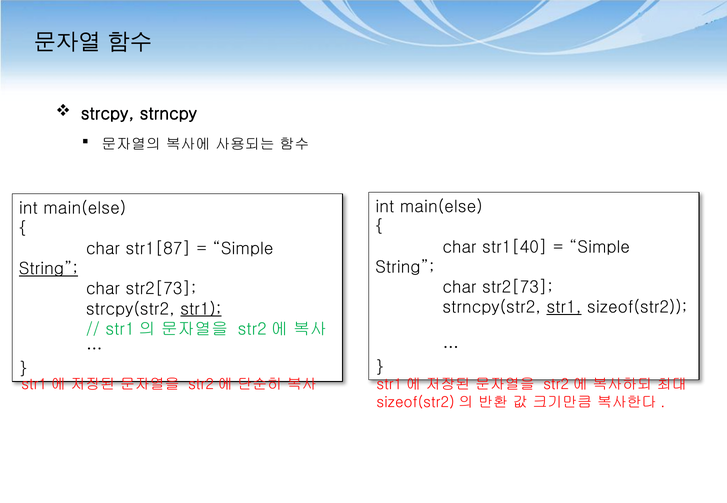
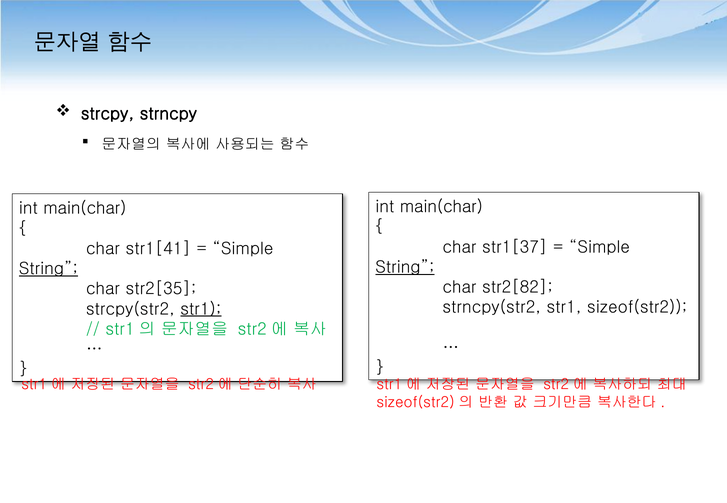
main(else at (441, 207): main(else -> main(char
main(else at (85, 208): main(else -> main(char
str1[40: str1[40 -> str1[37
str1[87: str1[87 -> str1[41
String at (405, 267) underline: none -> present
str2[73 at (518, 287): str2[73 -> str2[82
str2[73 at (161, 289): str2[73 -> str2[35
str1 at (564, 308) underline: present -> none
